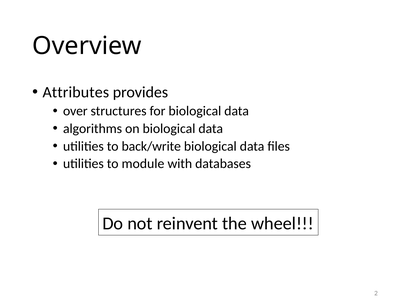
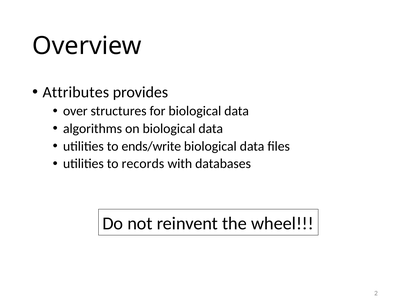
back/write: back/write -> ends/write
module: module -> records
